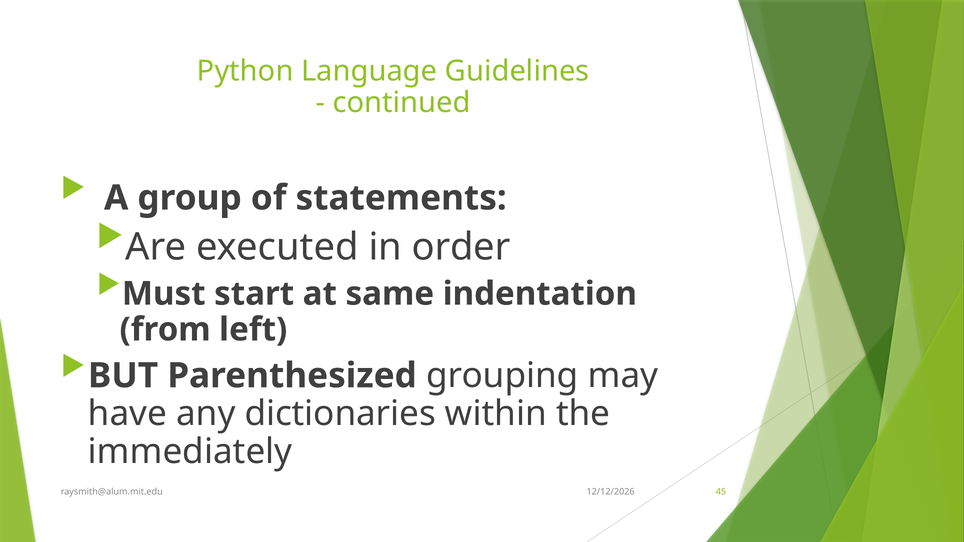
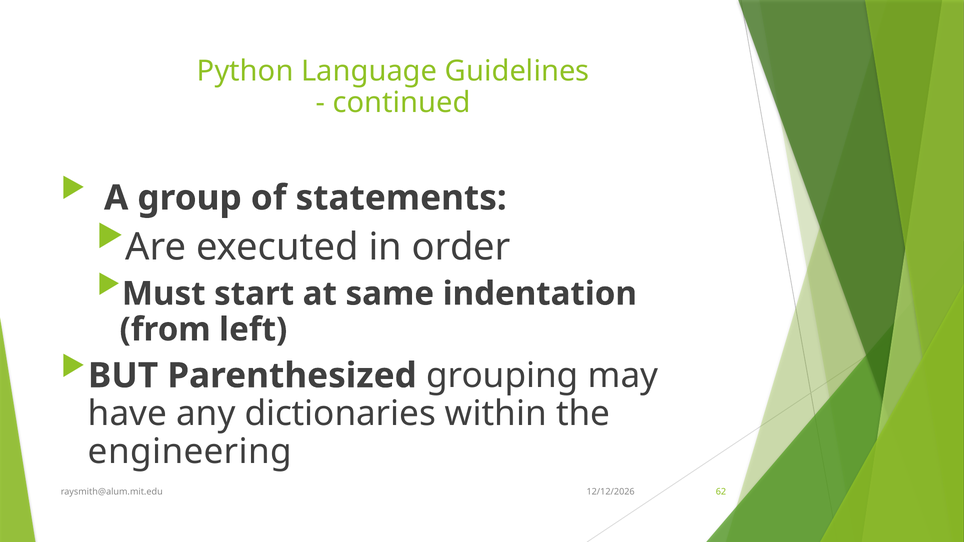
immediately: immediately -> engineering
45: 45 -> 62
